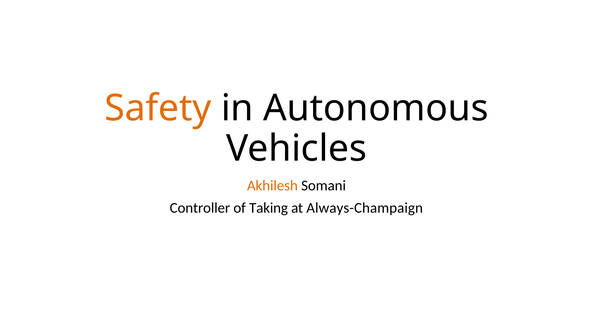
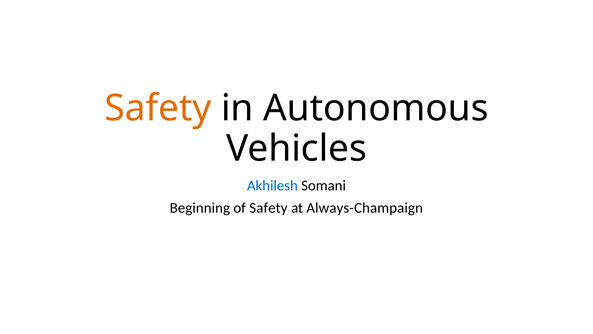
Akhilesh colour: orange -> blue
Controller: Controller -> Beginning
of Taking: Taking -> Safety
